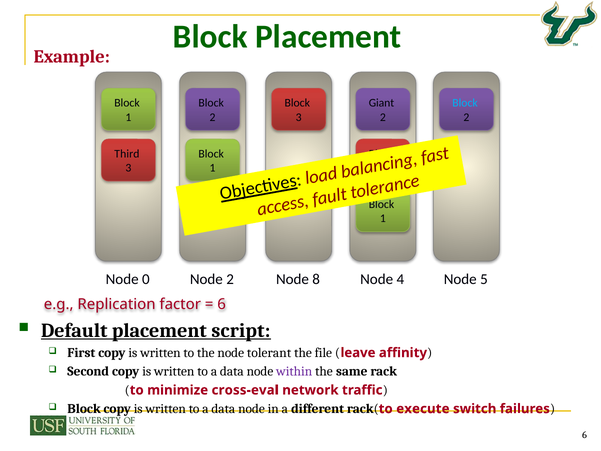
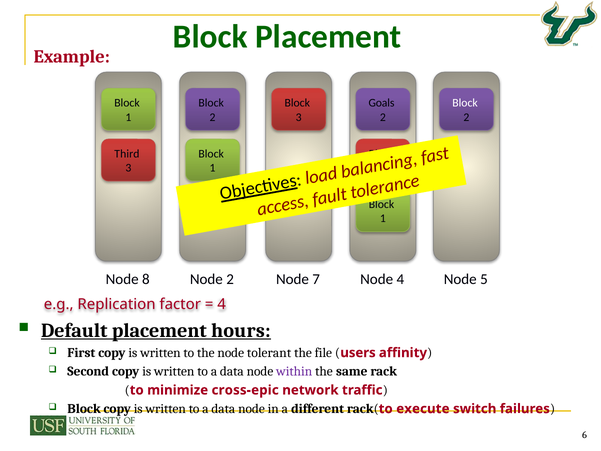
Giant: Giant -> Goals
Block at (465, 103) colour: light blue -> white
0: 0 -> 8
8: 8 -> 7
6 at (222, 304): 6 -> 4
script: script -> hours
leave: leave -> users
cross-eval: cross-eval -> cross-epic
